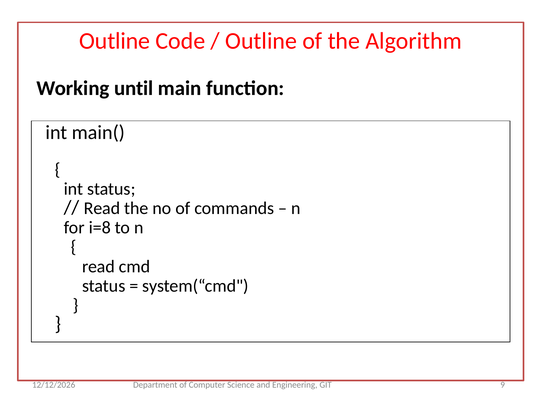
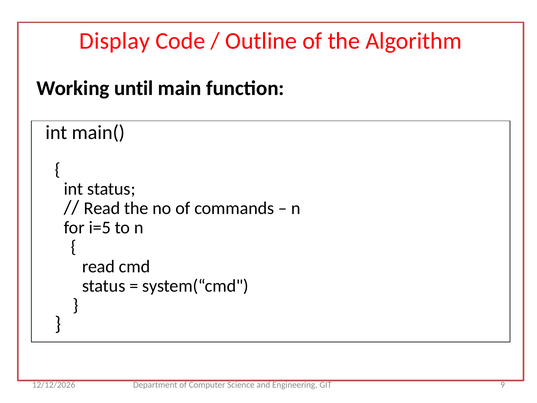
Outline at (115, 41): Outline -> Display
i=8: i=8 -> i=5
